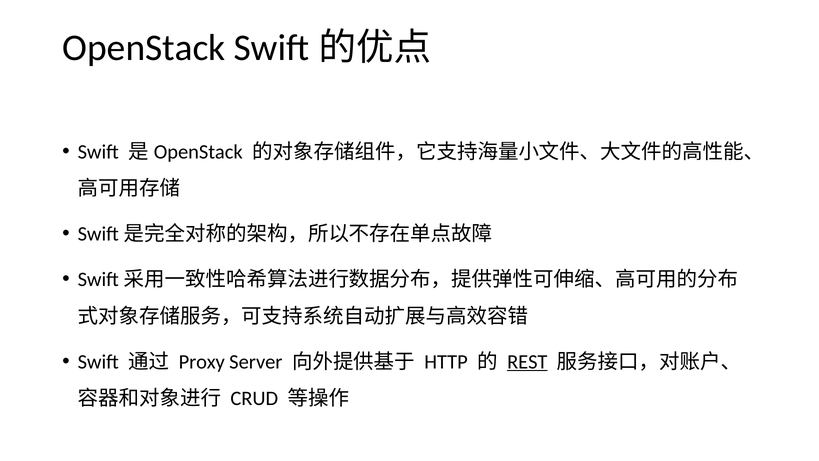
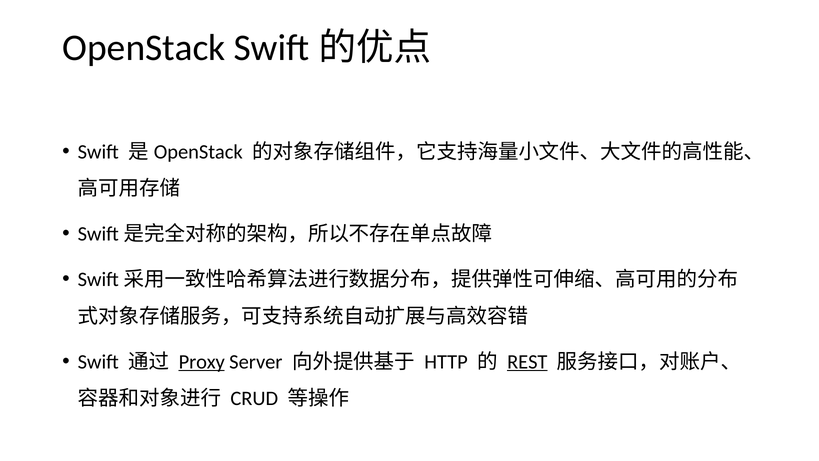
Proxy underline: none -> present
